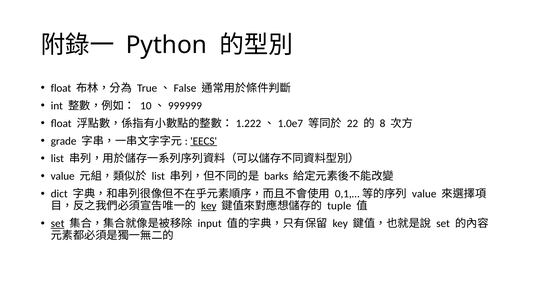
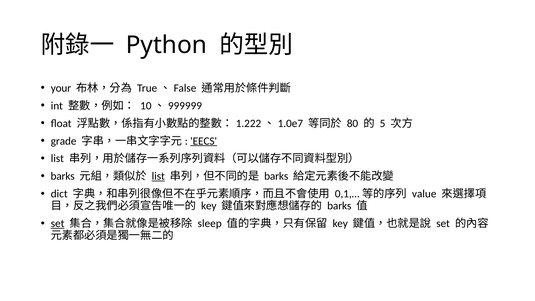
float at (61, 88): float -> your
22: 22 -> 80
8: 8 -> 5
value at (63, 176): value -> barks
list at (158, 176) underline: none -> present
key at (209, 206) underline: present -> none
tuple at (339, 206): tuple -> barks
input: input -> sleep
